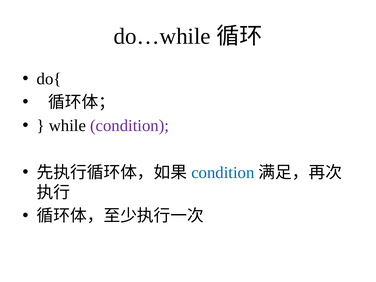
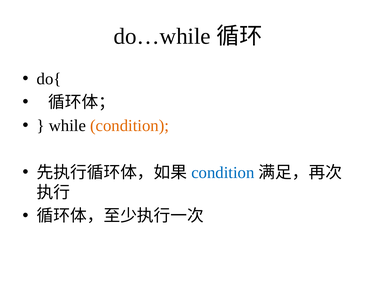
condition at (130, 126) colour: purple -> orange
